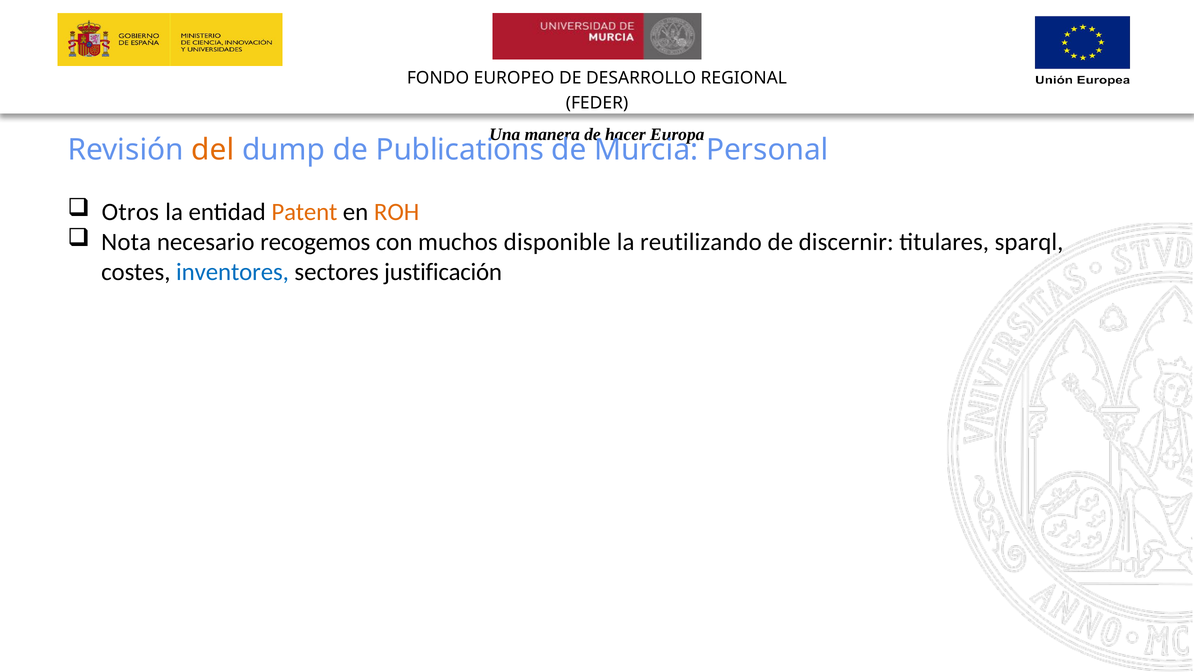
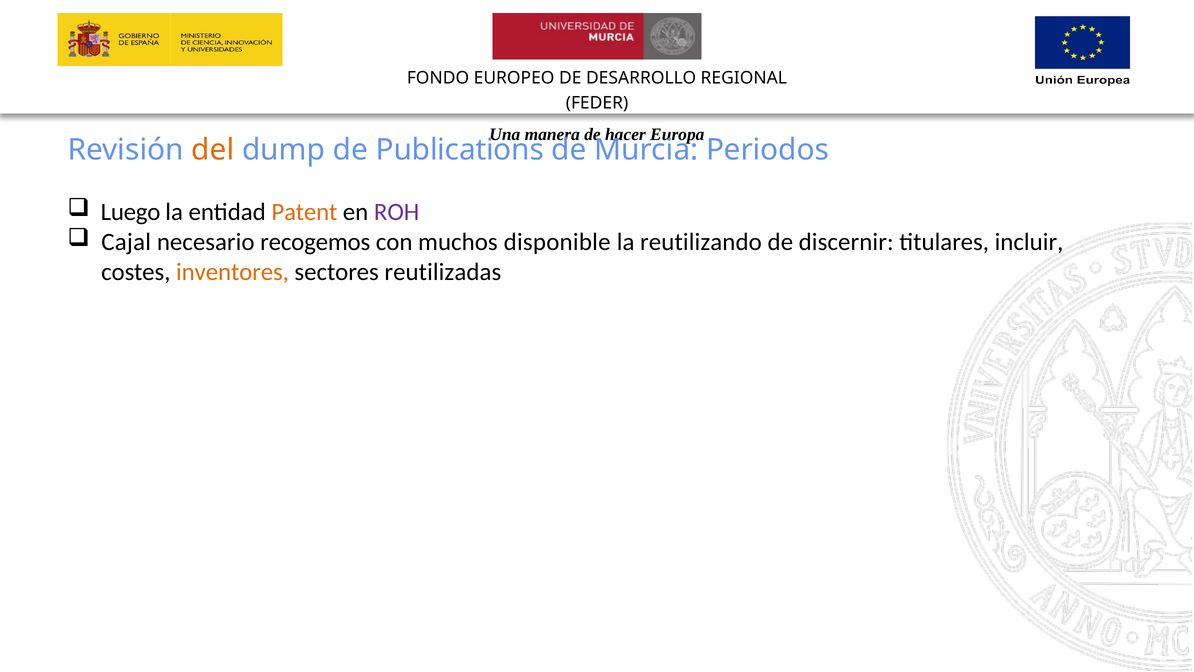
Personal: Personal -> Periodos
Otros: Otros -> Luego
ROH colour: orange -> purple
Nota: Nota -> Cajal
sparql: sparql -> incluir
inventores colour: blue -> orange
justificación: justificación -> reutilizadas
